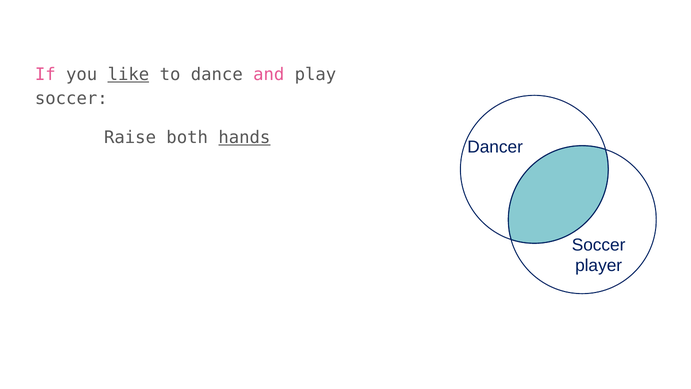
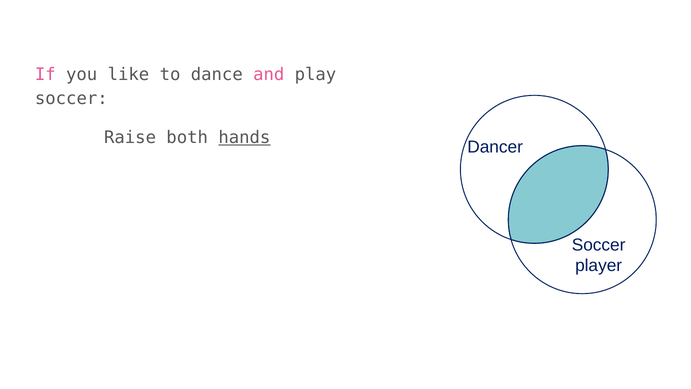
like underline: present -> none
